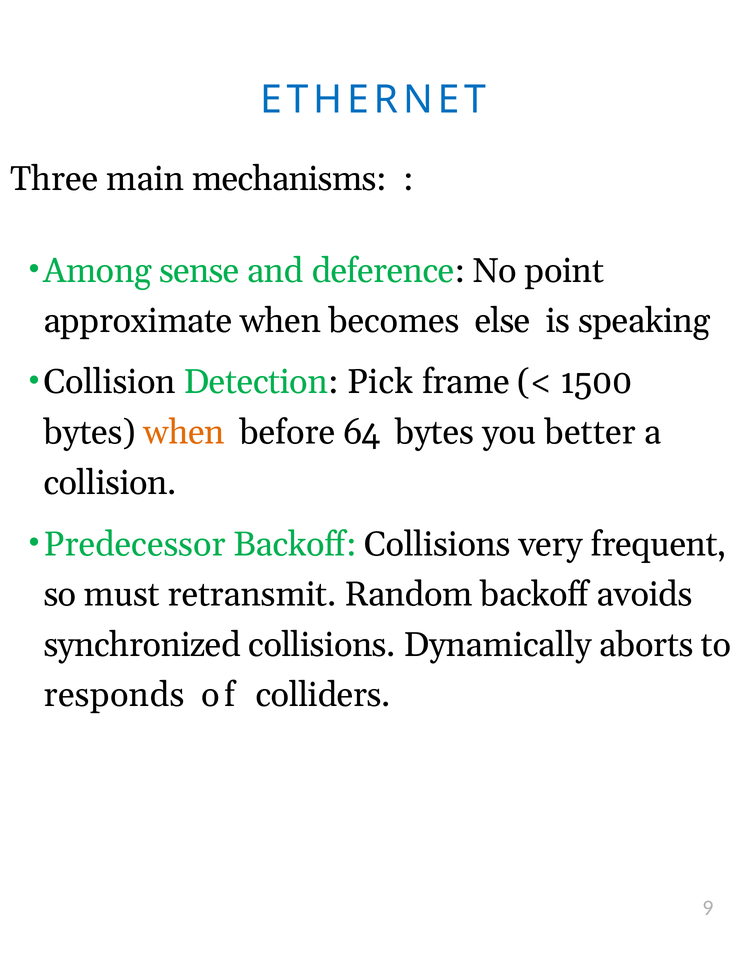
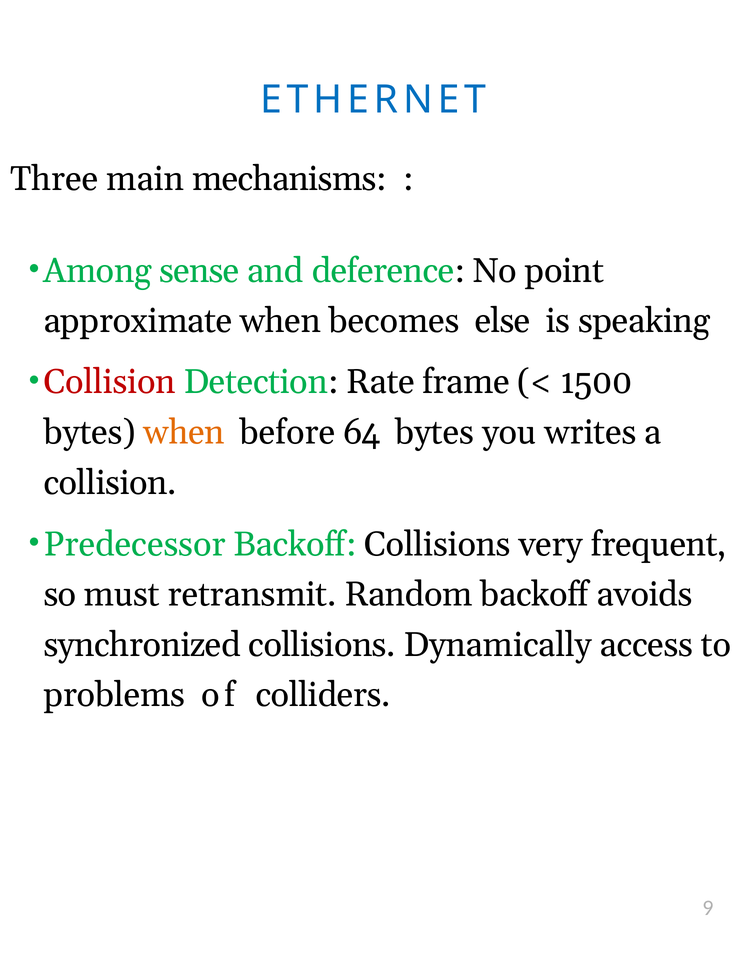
Collision at (110, 382) colour: black -> red
Pick: Pick -> Rate
better: better -> writes
aborts: aborts -> access
responds: responds -> problems
